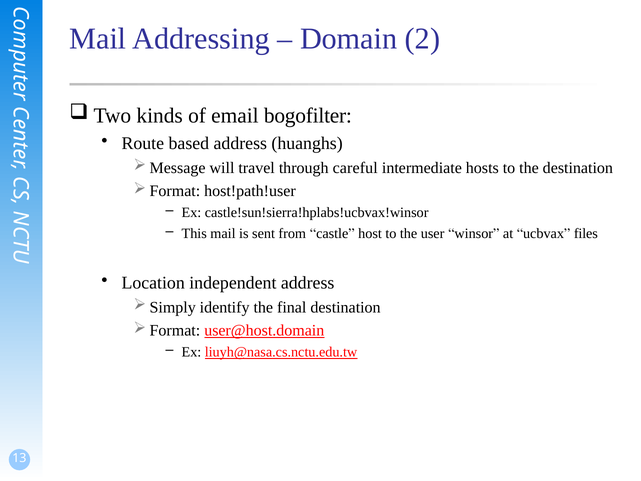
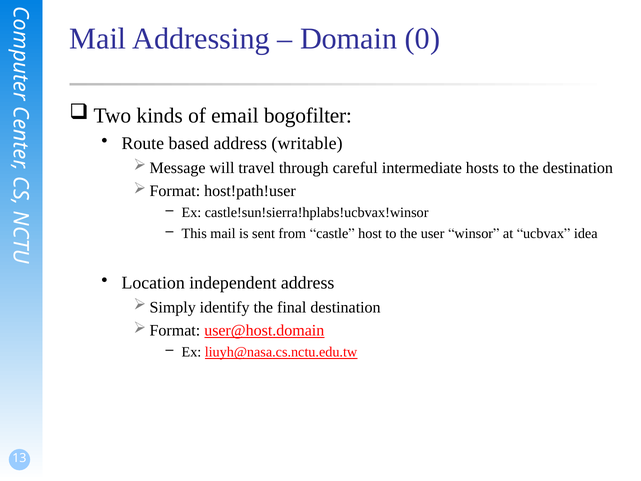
2: 2 -> 0
huanghs: huanghs -> writable
files: files -> idea
